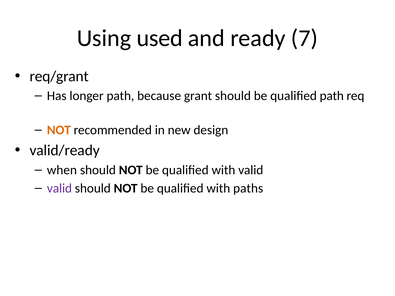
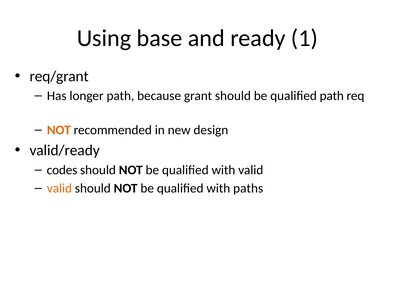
used: used -> base
7: 7 -> 1
when: when -> codes
valid at (59, 189) colour: purple -> orange
